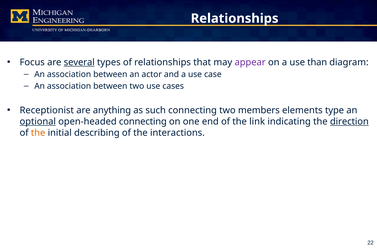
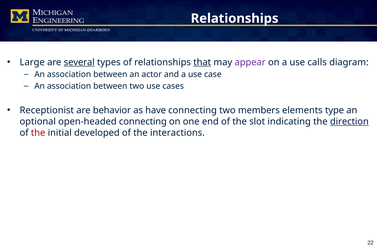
Focus: Focus -> Large
that underline: none -> present
than: than -> calls
anything: anything -> behavior
such: such -> have
optional underline: present -> none
link: link -> slot
the at (38, 133) colour: orange -> red
describing: describing -> developed
